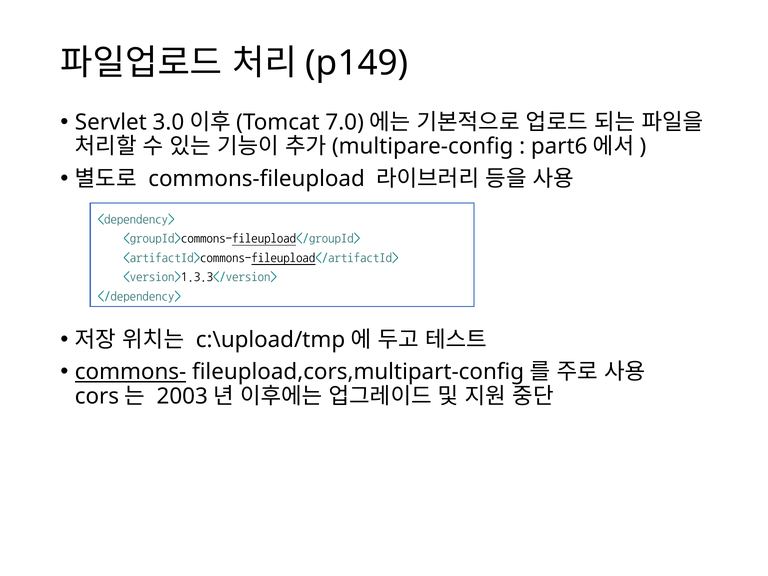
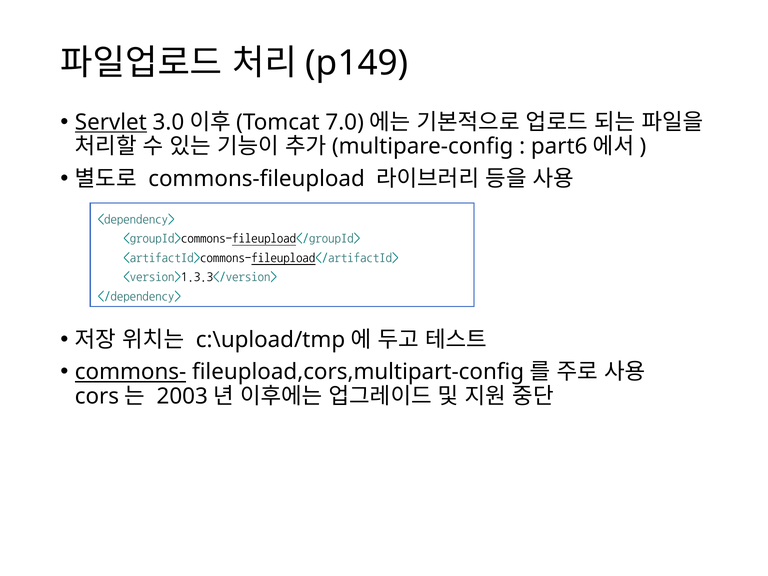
Servlet underline: none -> present
